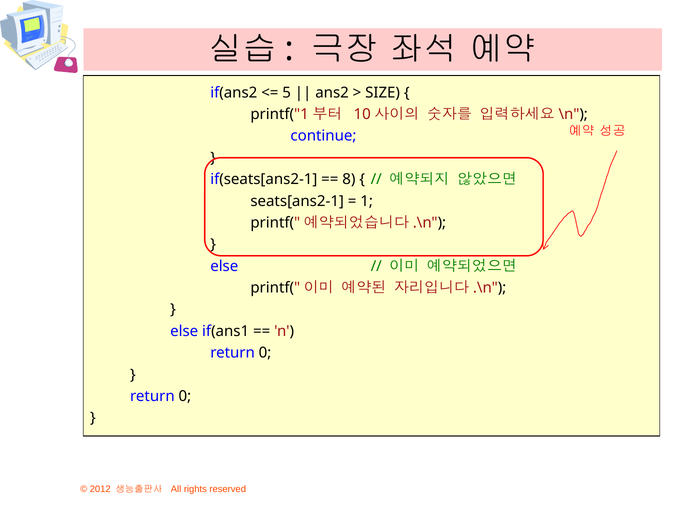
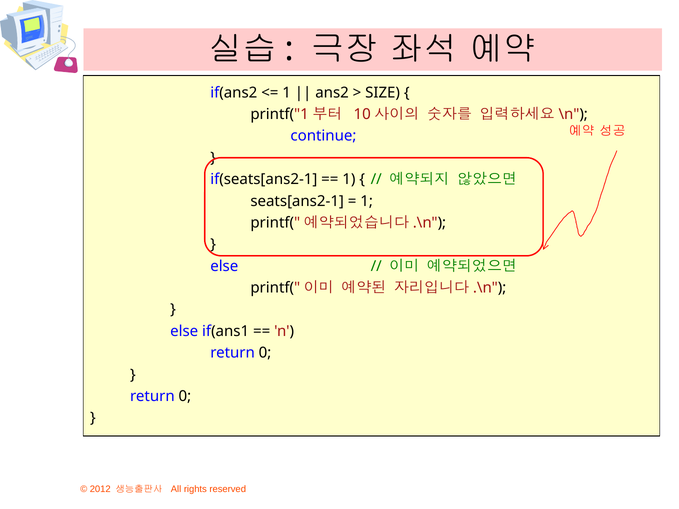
5 at (287, 93): 5 -> 1
8 at (349, 179): 8 -> 1
